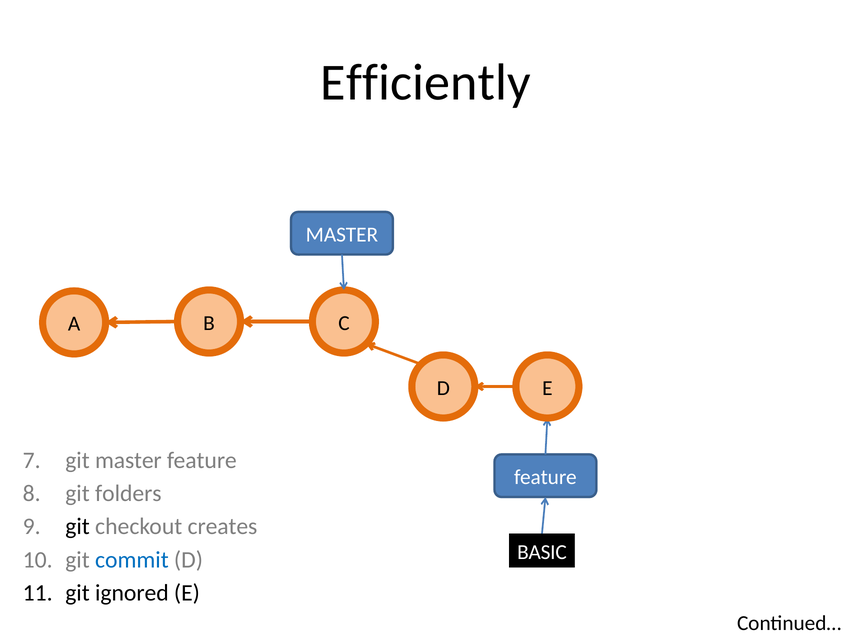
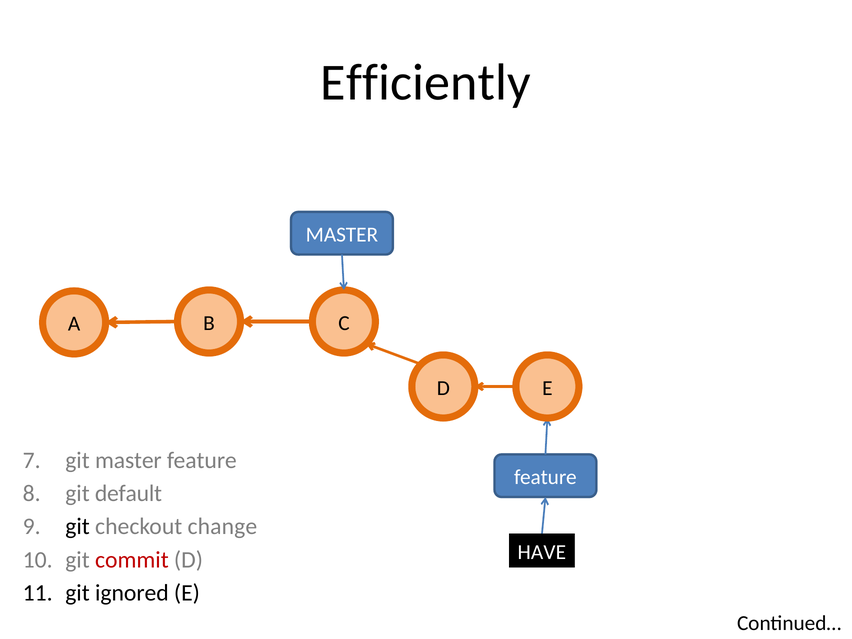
folders: folders -> default
creates: creates -> change
BASIC: BASIC -> HAVE
commit colour: blue -> red
